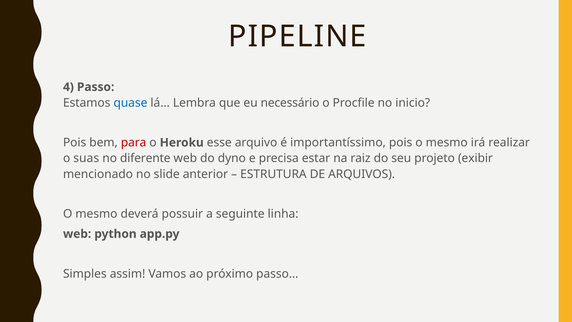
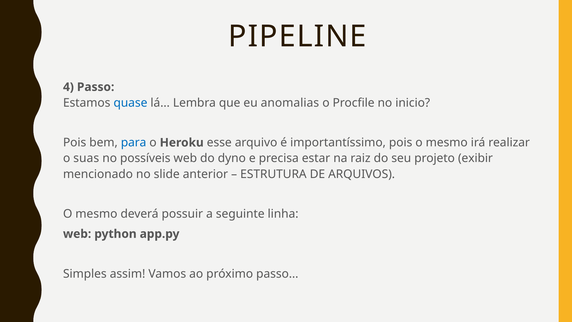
necessário: necessário -> anomalias
para colour: red -> blue
diferente: diferente -> possíveis
